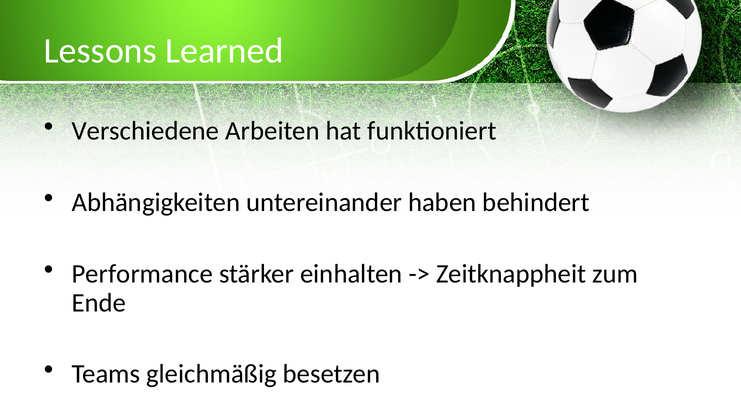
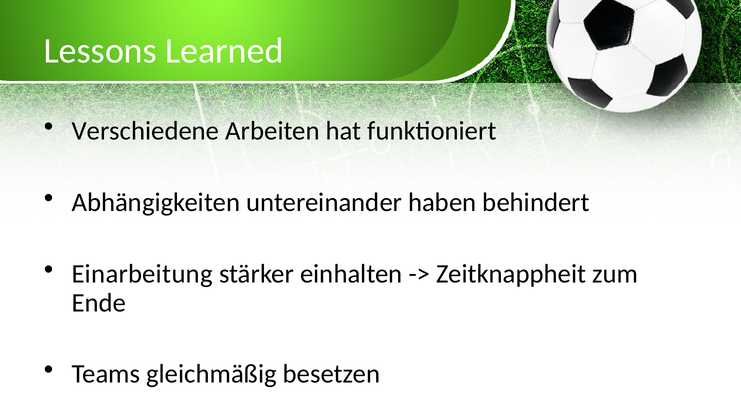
Performance: Performance -> Einarbeitung
